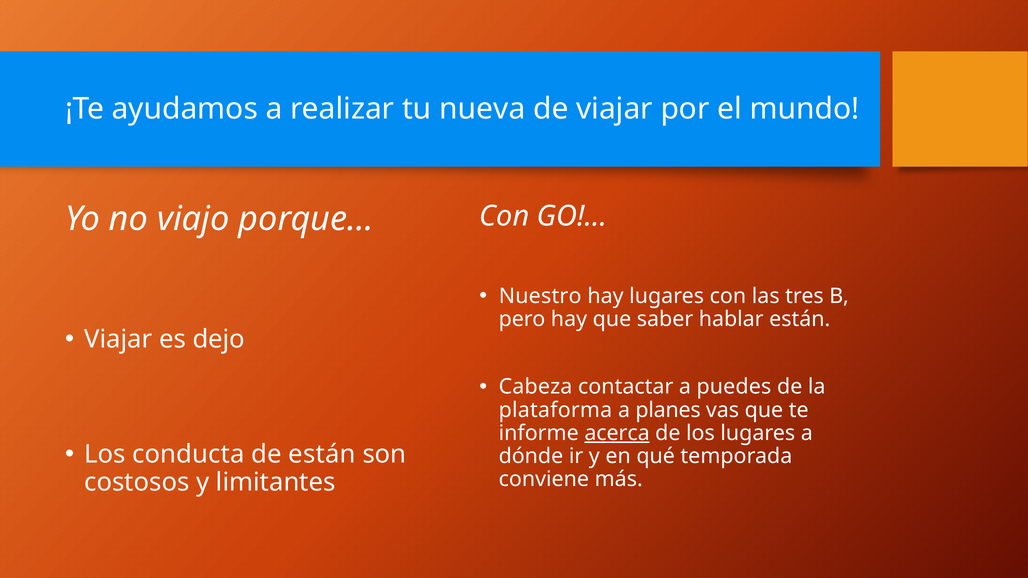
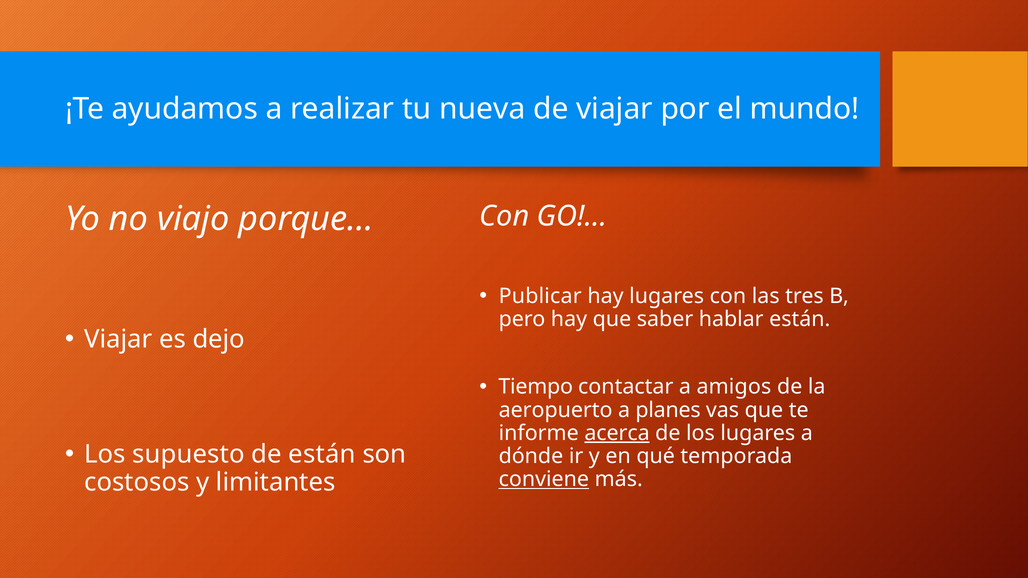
Nuestro: Nuestro -> Publicar
Cabeza: Cabeza -> Tiempo
puedes: puedes -> amigos
plataforma: plataforma -> aeropuerto
conducta: conducta -> supuesto
conviene underline: none -> present
